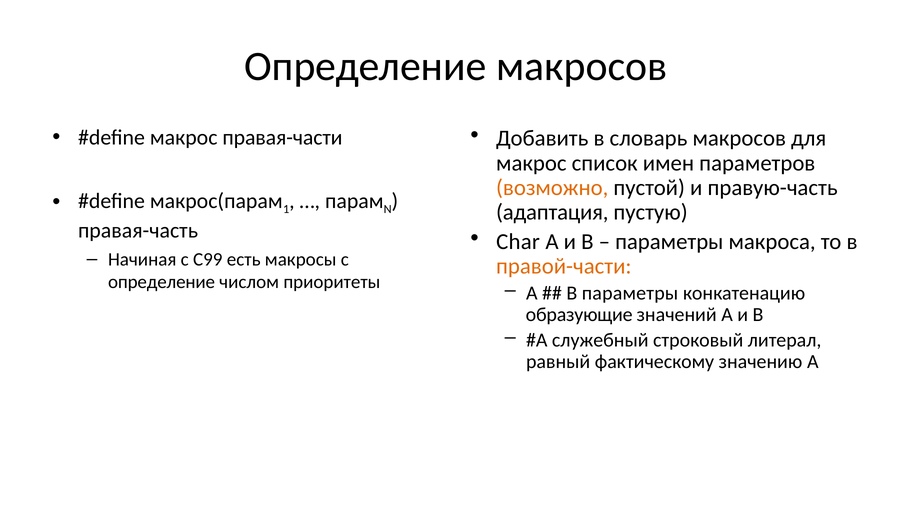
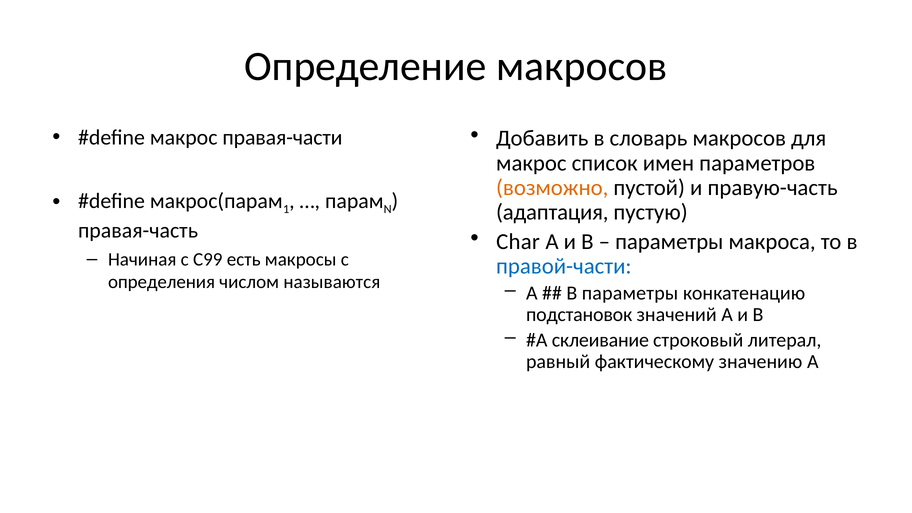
правой-части colour: orange -> blue
определение at (162, 282): определение -> определения
приоритеты: приоритеты -> называются
образующие: образующие -> подстановок
служебный: служебный -> склеивание
